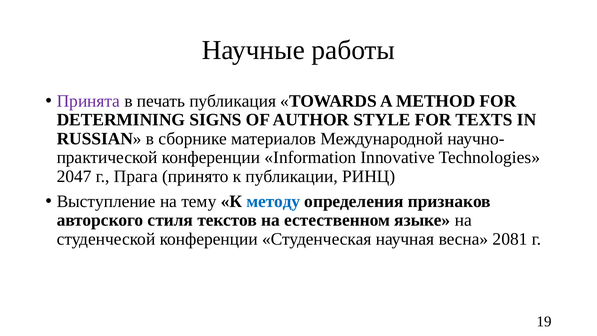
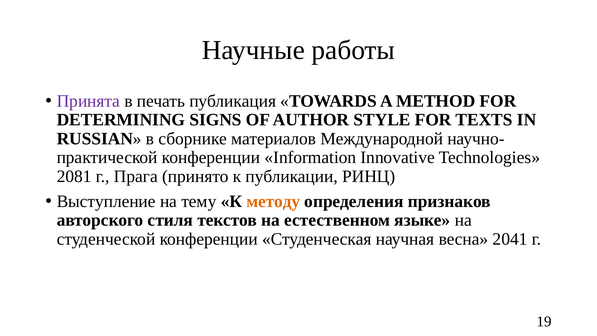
2047: 2047 -> 2081
методу colour: blue -> orange
2081: 2081 -> 2041
